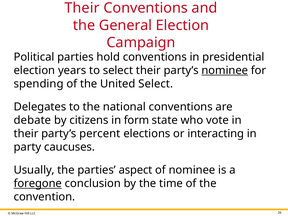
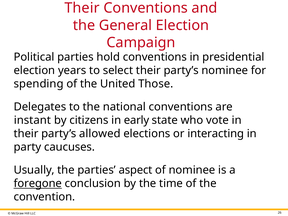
nominee at (225, 70) underline: present -> none
United Select: Select -> Those
debate: debate -> instant
form: form -> early
percent: percent -> allowed
